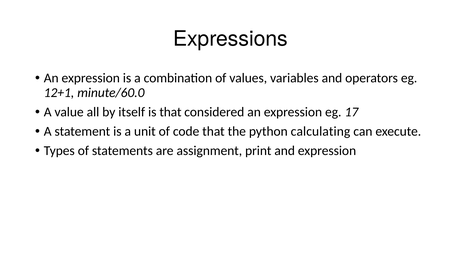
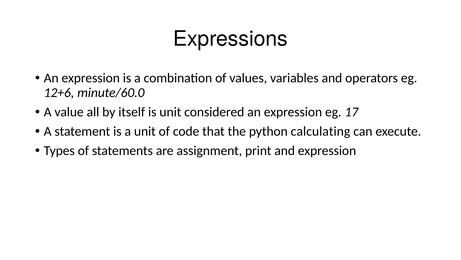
12+1: 12+1 -> 12+6
is that: that -> unit
